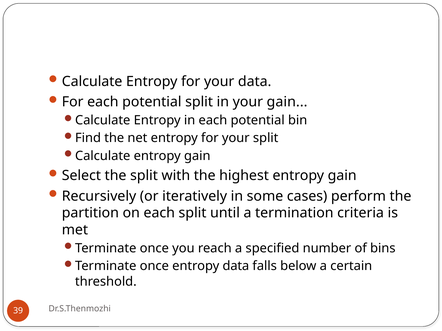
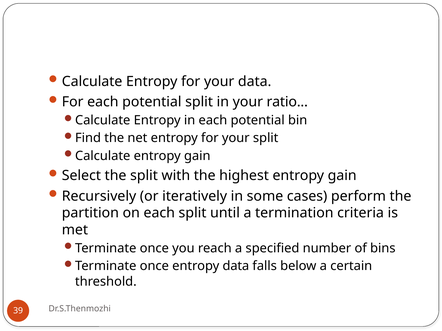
your gain: gain -> ratio
